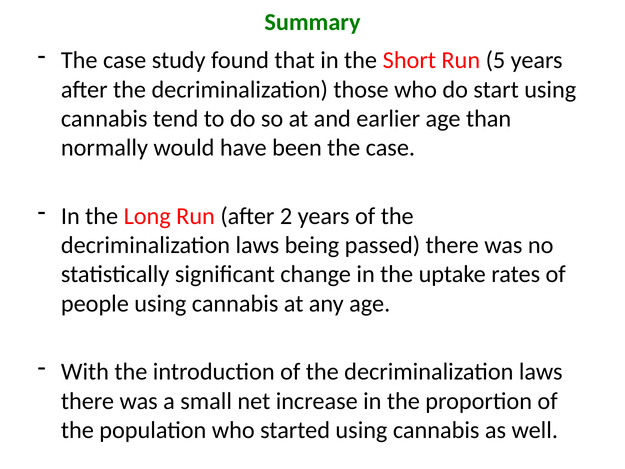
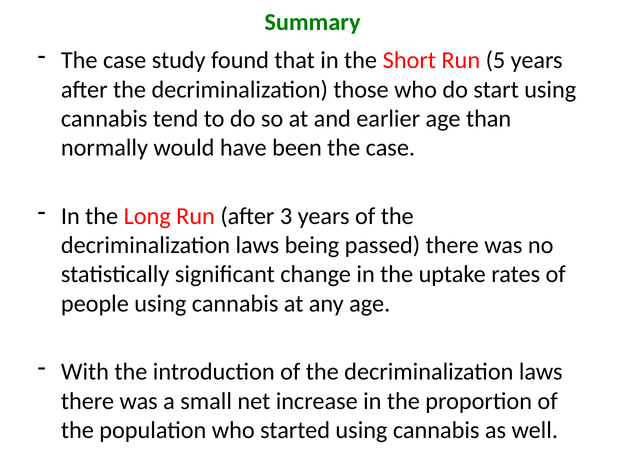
2: 2 -> 3
